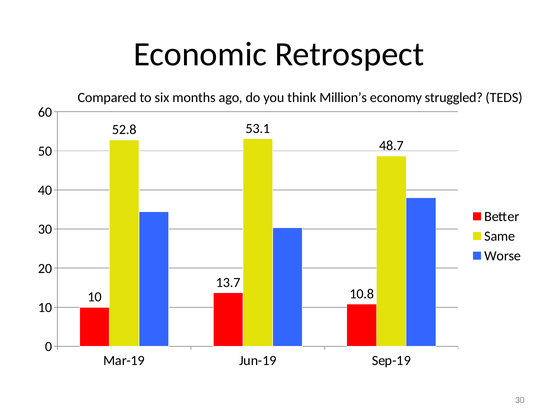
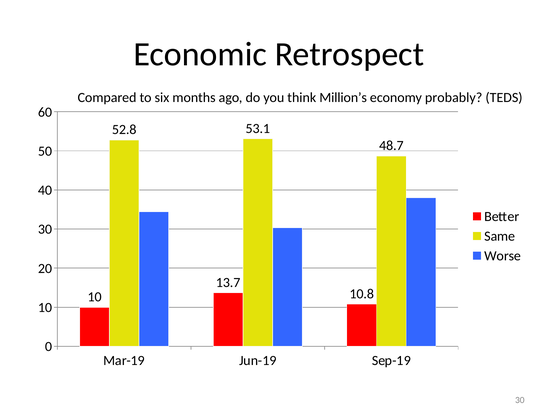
struggled: struggled -> probably
